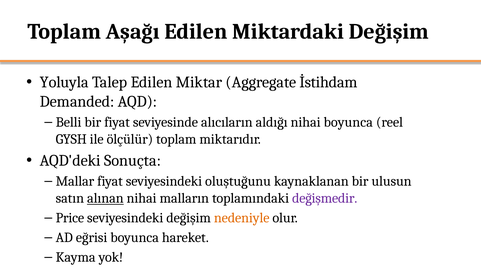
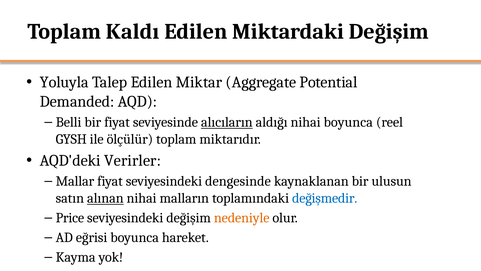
Aşağı: Aşağı -> Kaldı
İstihdam: İstihdam -> Potential
alıcıların underline: none -> present
Sonuçta: Sonuçta -> Verirler
oluştuğunu: oluştuğunu -> dengesinde
değişmedir colour: purple -> blue
